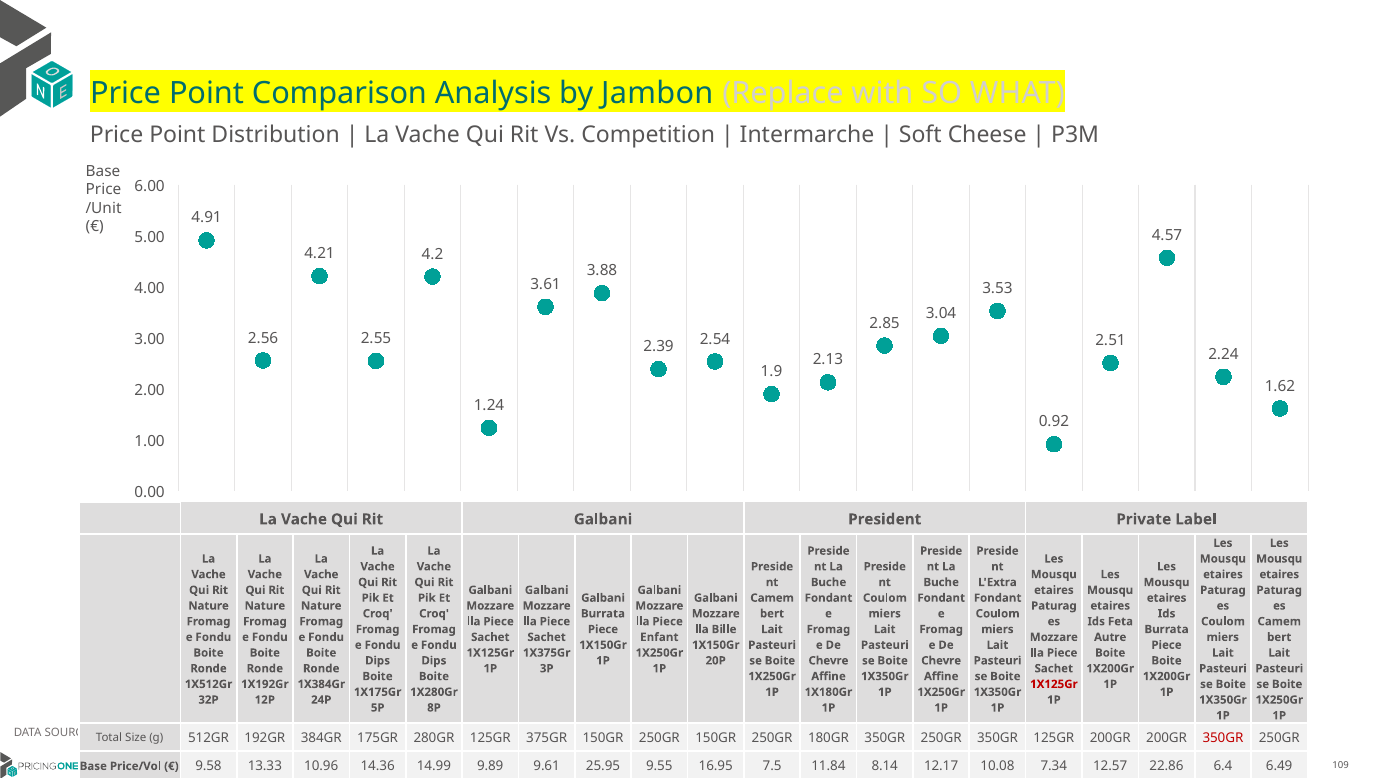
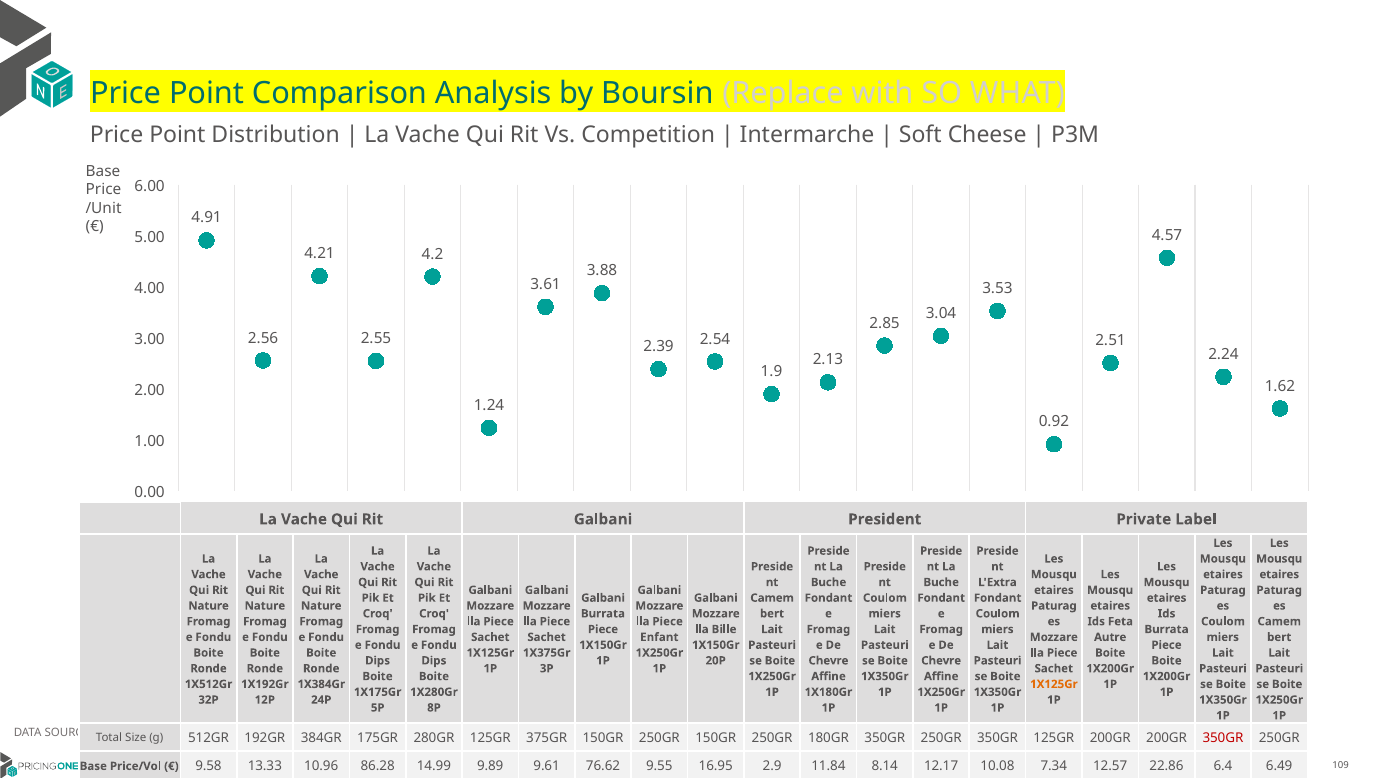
Jambon: Jambon -> Boursin
1X125Gr at (1054, 684) colour: red -> orange
14.36: 14.36 -> 86.28
25.95: 25.95 -> 76.62
7.5: 7.5 -> 2.9
